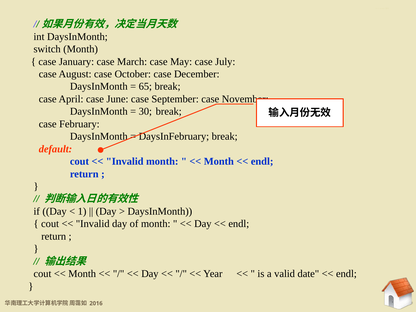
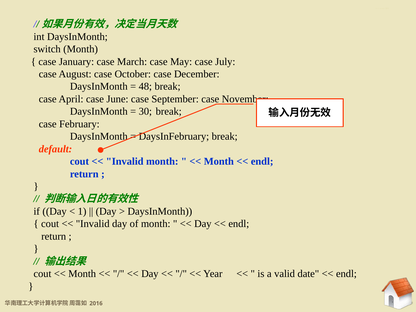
65: 65 -> 48
